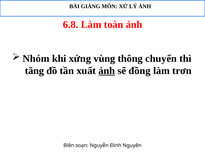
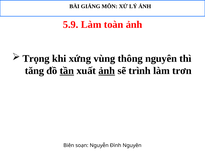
6.8: 6.8 -> 5.9
Nhóm: Nhóm -> Trọng
thông chuyển: chuyển -> nguyên
tần underline: none -> present
đồng: đồng -> trình
